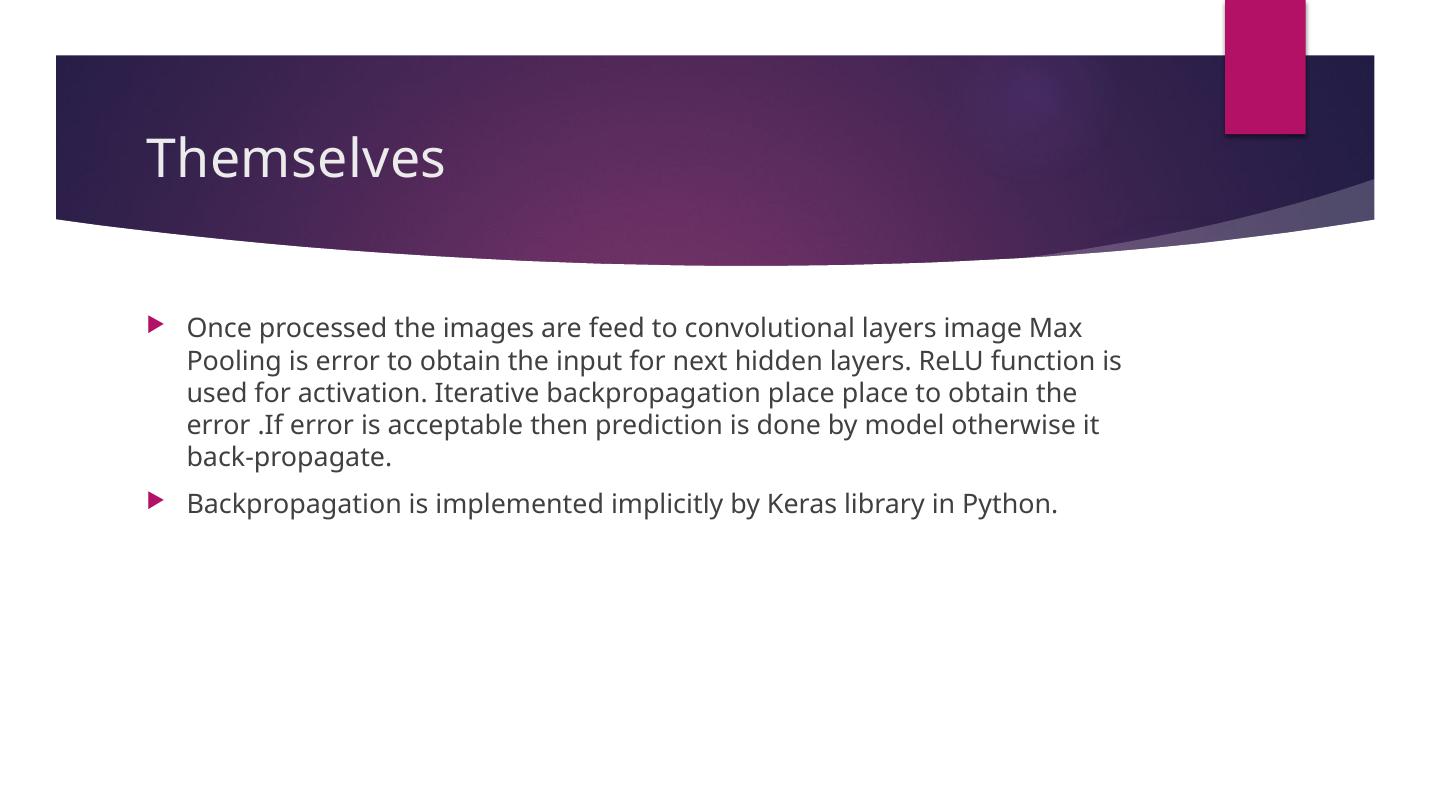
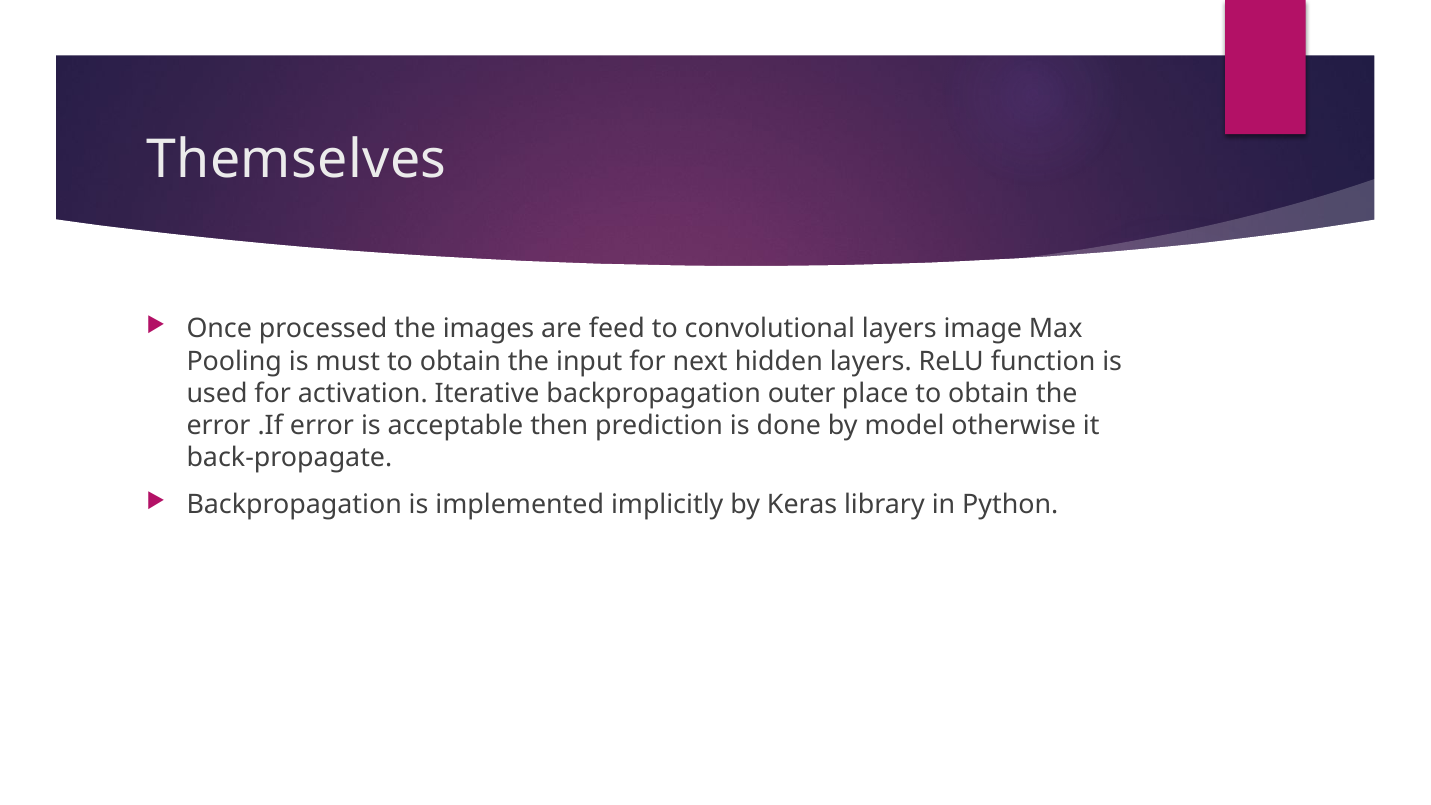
is error: error -> must
backpropagation place: place -> outer
